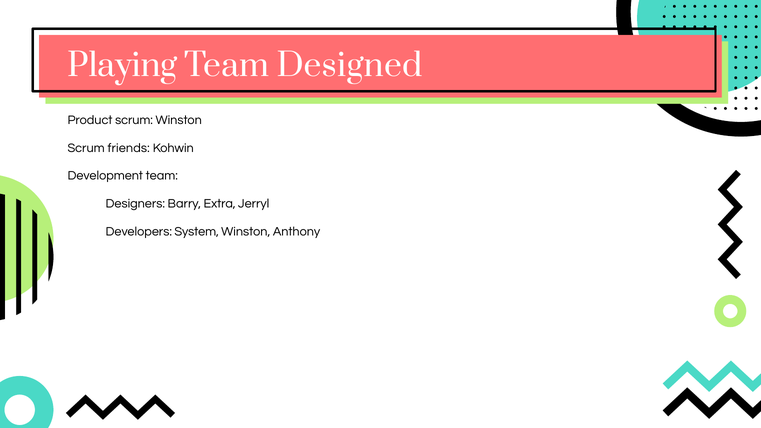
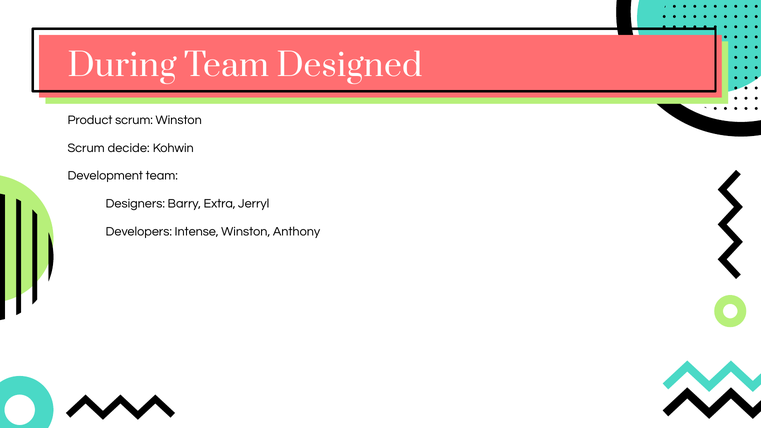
Playing: Playing -> During
friends: friends -> decide
System: System -> Intense
